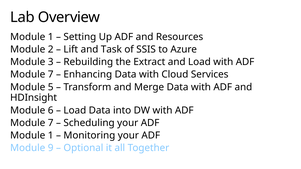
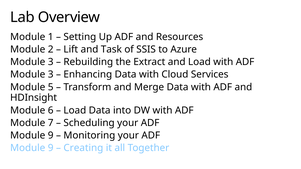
7 at (51, 75): 7 -> 3
1 at (51, 136): 1 -> 9
Optional: Optional -> Creating
